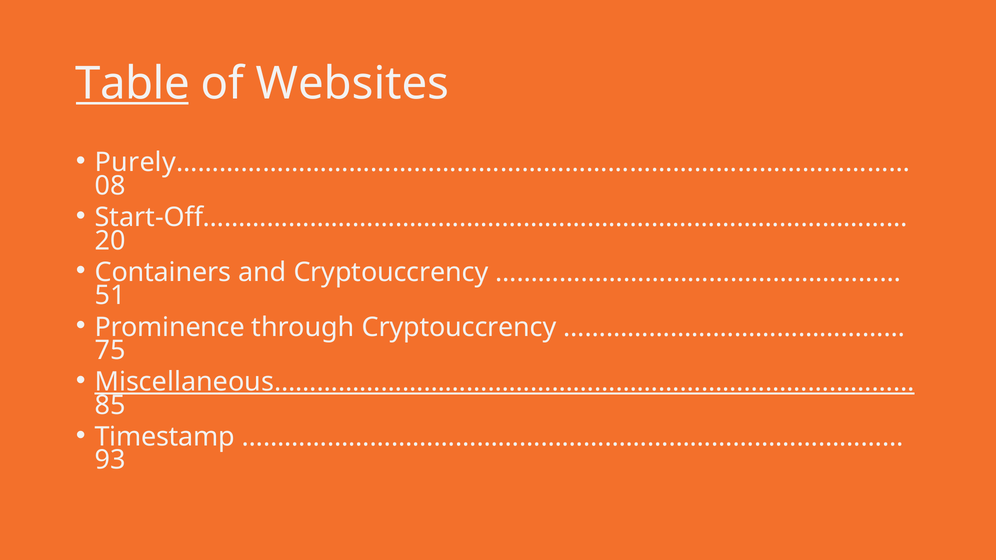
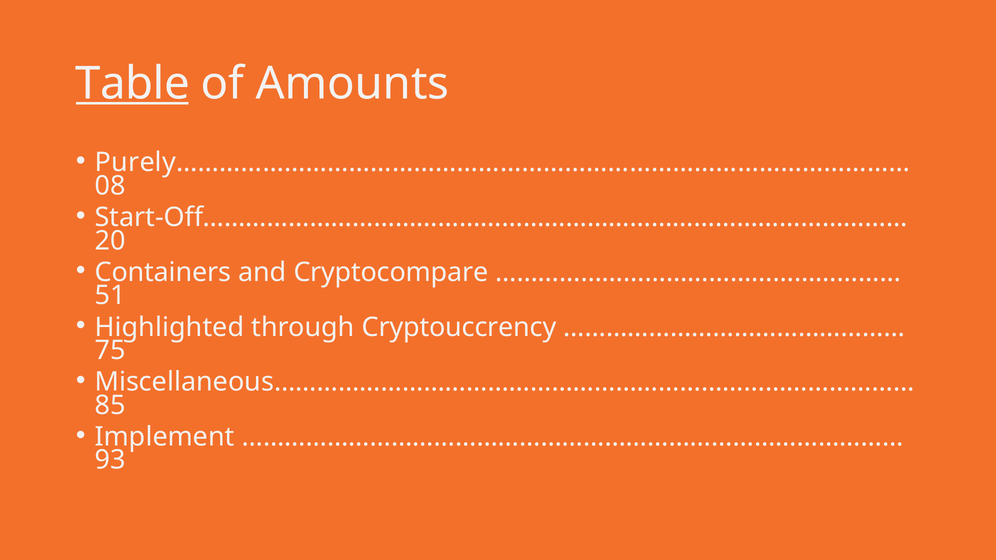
Websites: Websites -> Amounts
and Cryptouccrency: Cryptouccrency -> Cryptocompare
Prominence: Prominence -> Highlighted
Miscellaneous……………………………………………………………………………… underline: present -> none
Timestamp: Timestamp -> Implement
